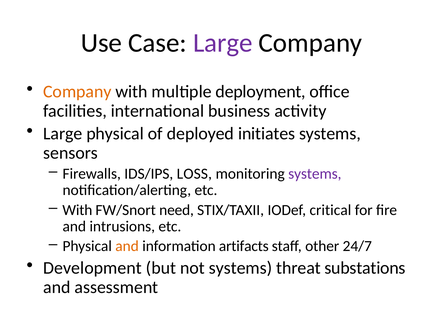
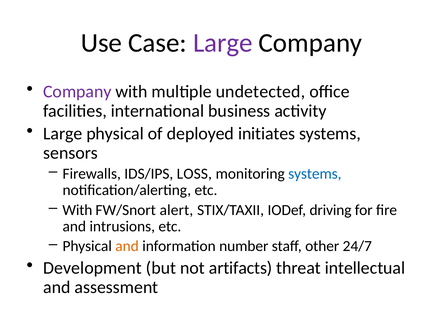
Company at (77, 92) colour: orange -> purple
deployment: deployment -> undetected
systems at (315, 174) colour: purple -> blue
need: need -> alert
critical: critical -> driving
artifacts: artifacts -> number
not systems: systems -> artifacts
substations: substations -> intellectual
